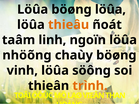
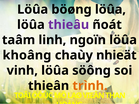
thieâu colour: orange -> purple
nhöõng: nhöõng -> khoâng
chaùy böøng: böøng -> nhieät
